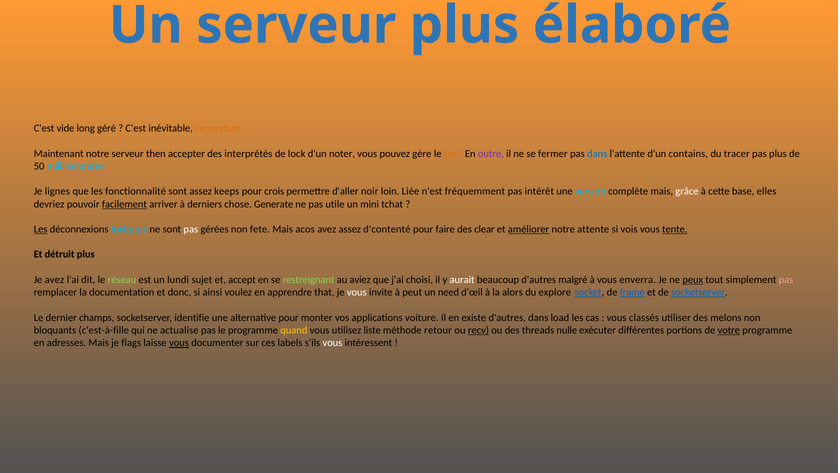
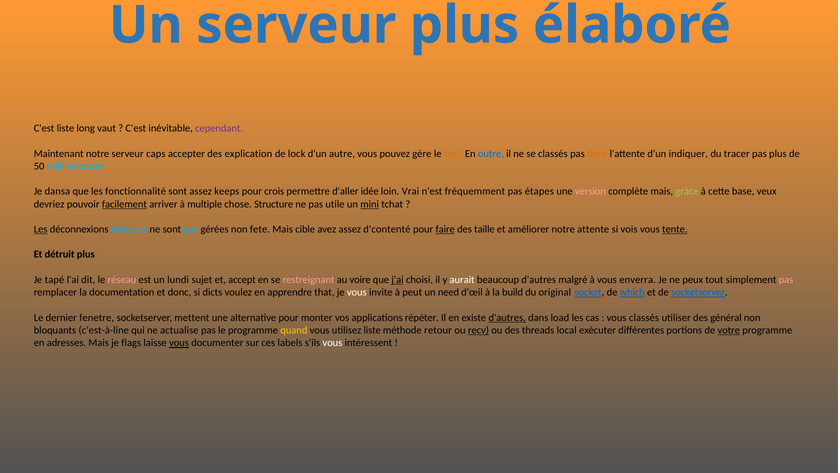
C'est vide: vide -> liste
géré: géré -> vaut
cependant colour: orange -> purple
then: then -> caps
interprétés: interprétés -> explication
noter: noter -> autre
outre colour: purple -> blue
se fermer: fermer -> classés
dans at (597, 153) colour: blue -> orange
contains: contains -> indiquer
lignes: lignes -> dansa
noir: noir -> idée
Liée: Liée -> Vrai
intérêt: intérêt -> étapes
version colour: light blue -> pink
grâce colour: white -> light green
elles: elles -> veux
derniers: derniers -> multiple
Generate: Generate -> Structure
mini underline: none -> present
pas at (191, 229) colour: white -> light blue
acos: acos -> cible
faire underline: none -> present
clear: clear -> taille
améliorer underline: present -> none
Je avez: avez -> tapé
réseau colour: light green -> pink
restreignant colour: light green -> pink
aviez: aviez -> voire
j'ai underline: none -> present
peux underline: present -> none
ainsi: ainsi -> dicts
alors: alors -> build
explore: explore -> original
frame: frame -> which
champs: champs -> fenetre
identifie: identifie -> mettent
voiture: voiture -> répéter
d'autres at (507, 317) underline: none -> present
melons: melons -> général
c'est-à-fille: c'est-à-fille -> c'est-à-line
nulle: nulle -> local
